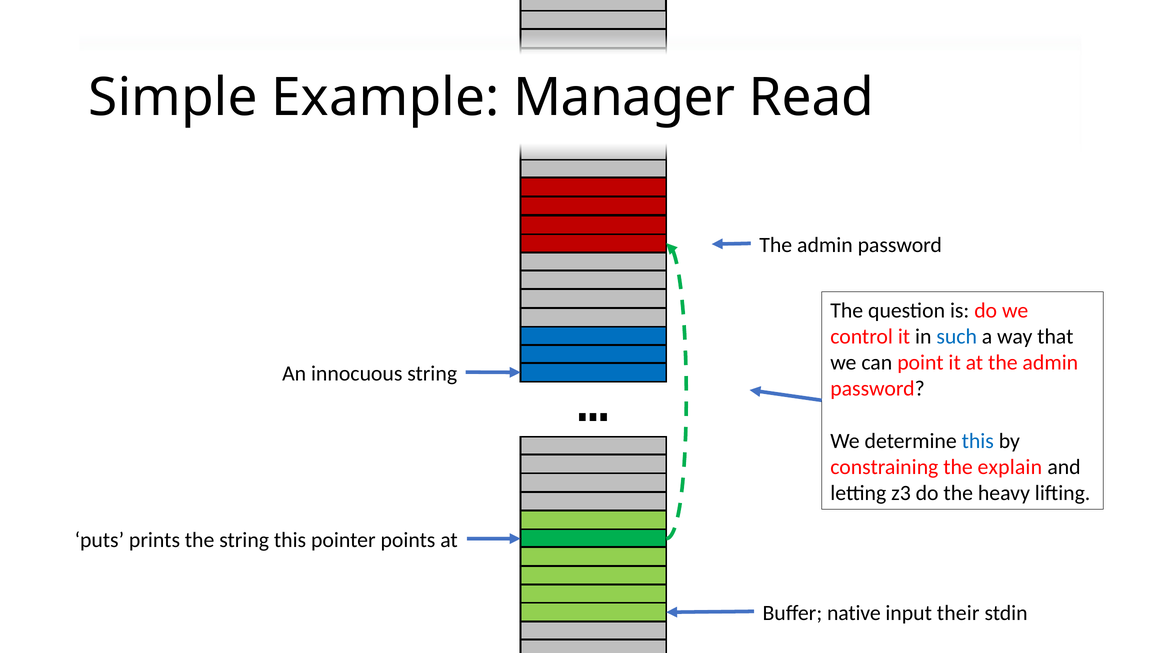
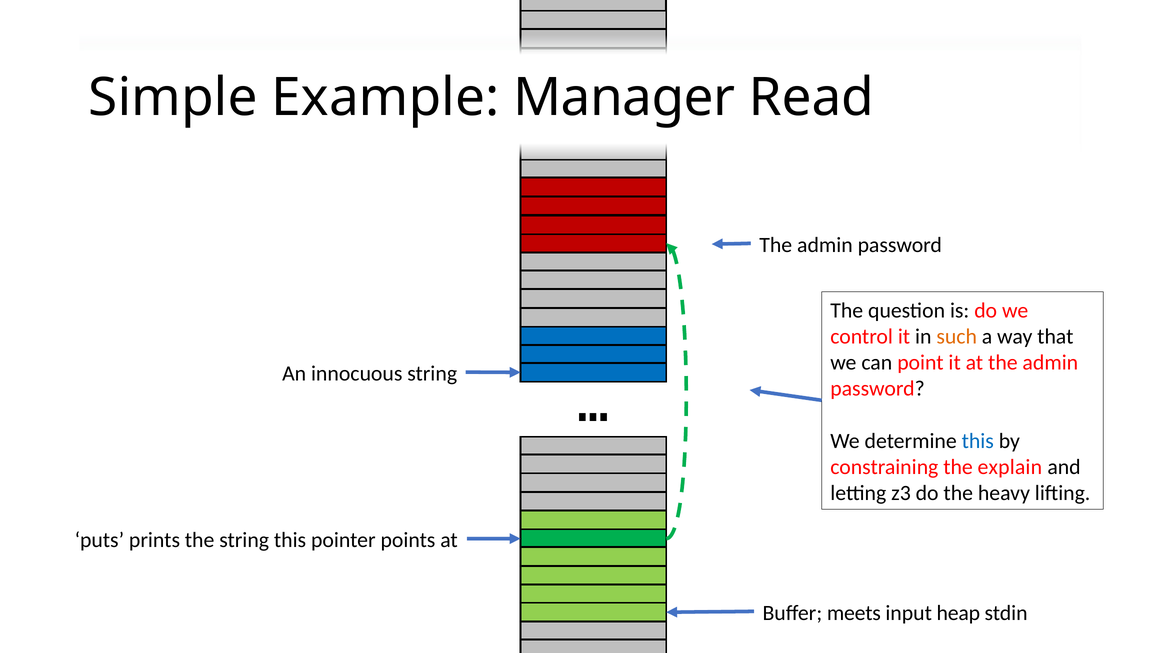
such colour: blue -> orange
native: native -> meets
their: their -> heap
